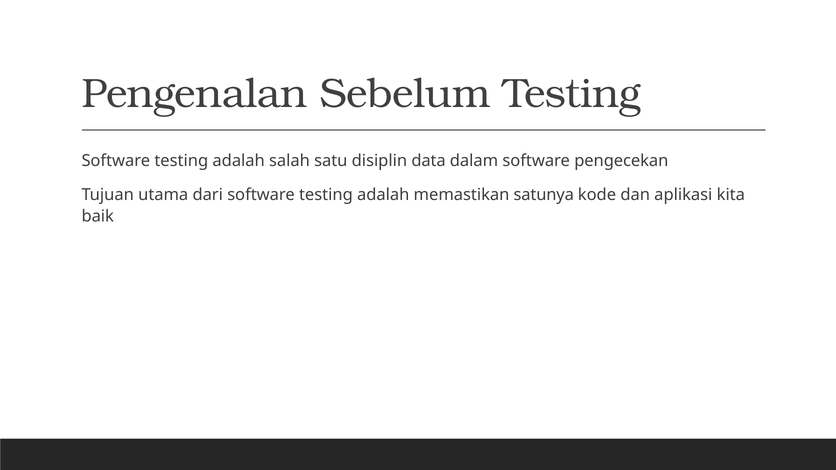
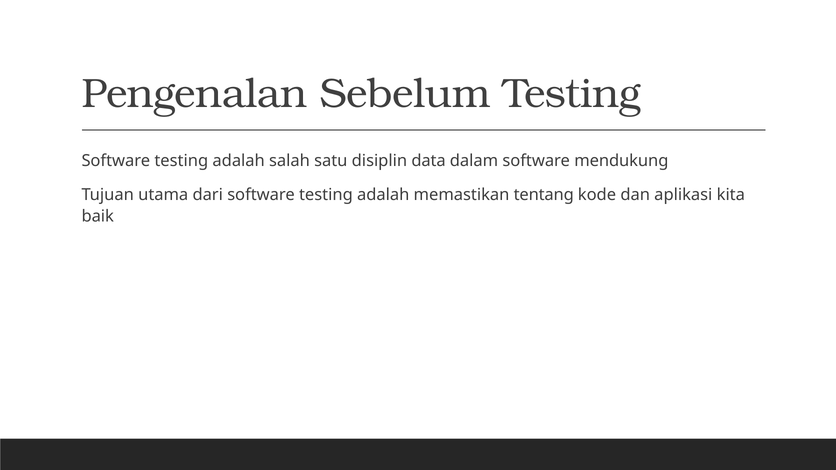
pengecekan: pengecekan -> mendukung
satunya: satunya -> tentang
